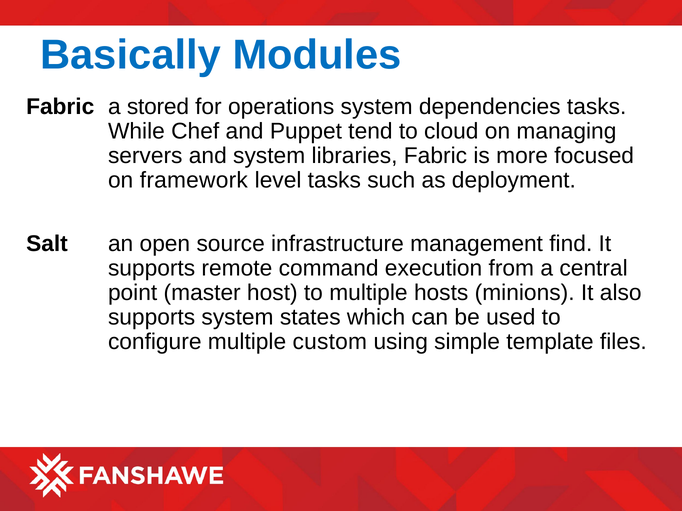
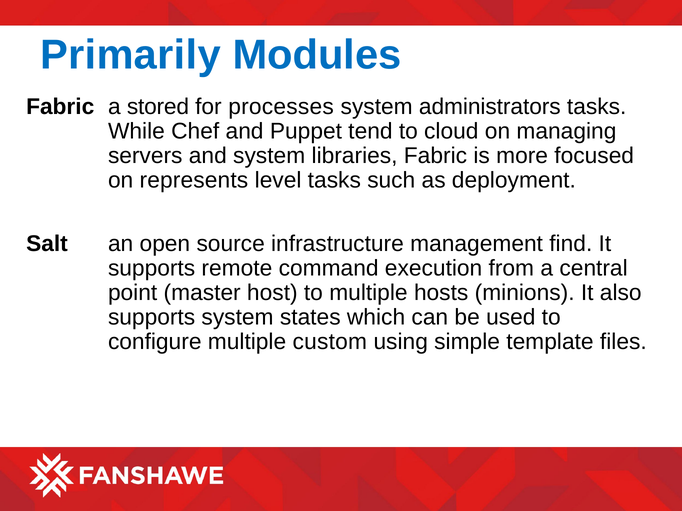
Basically: Basically -> Primarily
operations: operations -> processes
dependencies: dependencies -> administrators
framework: framework -> represents
